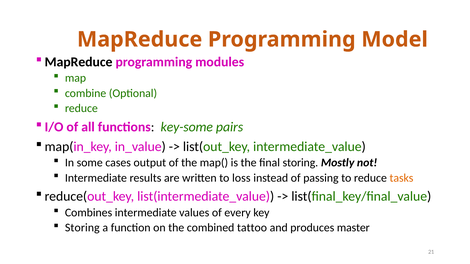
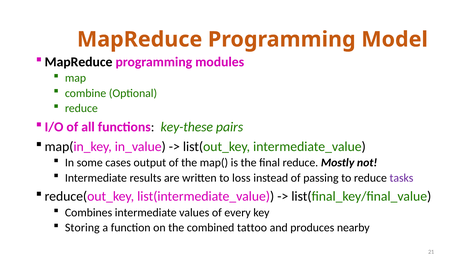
key-some: key-some -> key-these
final storing: storing -> reduce
tasks colour: orange -> purple
master: master -> nearby
